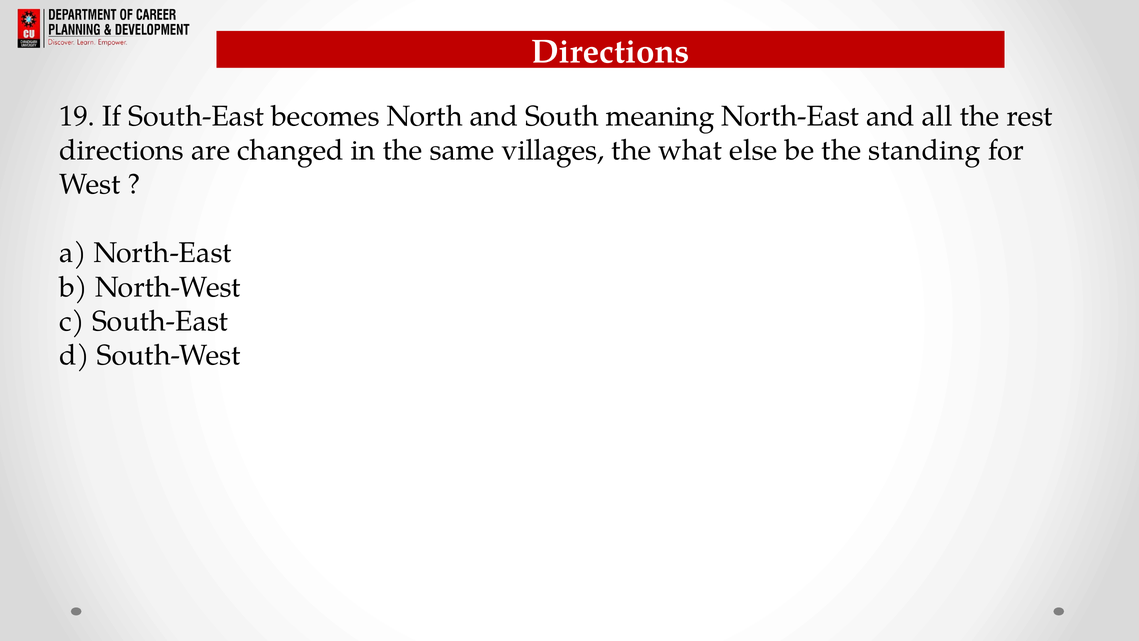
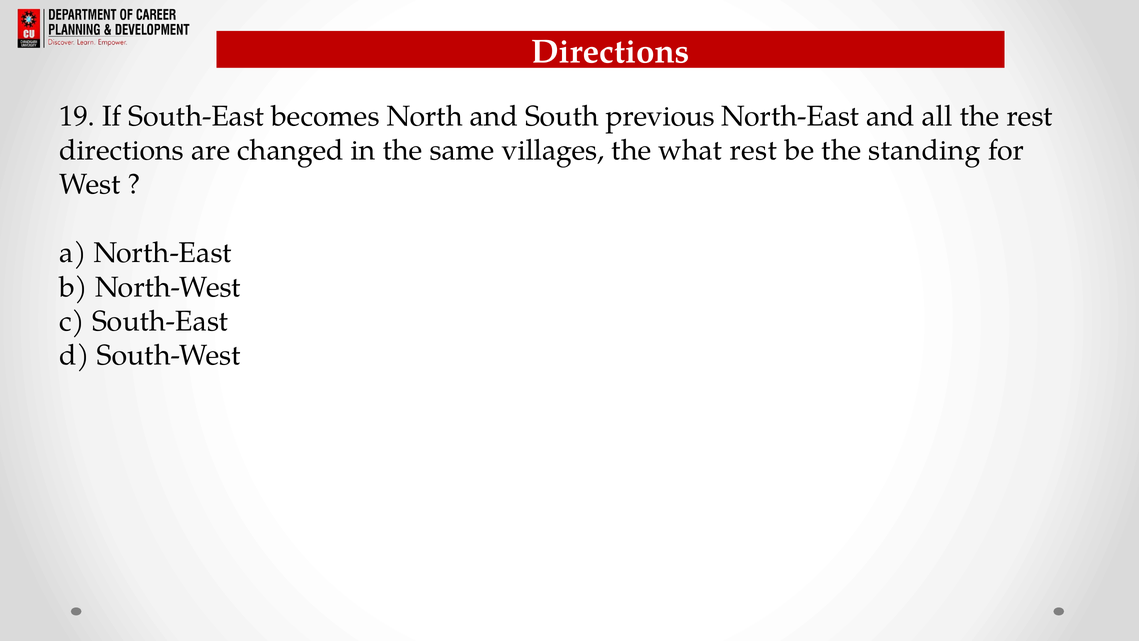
meaning: meaning -> previous
what else: else -> rest
